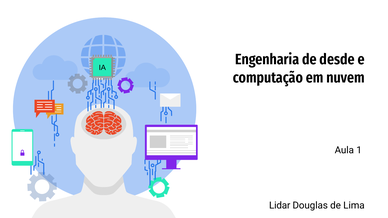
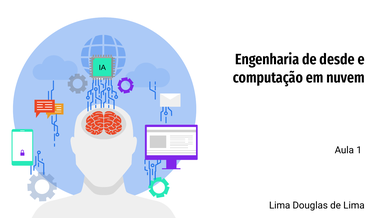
Lidar at (280, 206): Lidar -> Lima
